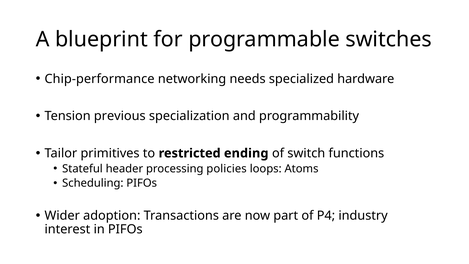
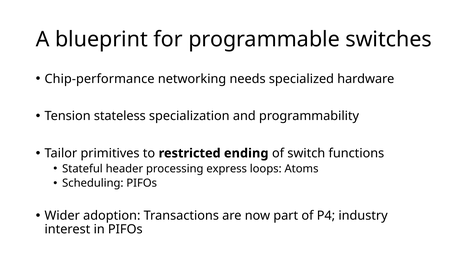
previous: previous -> stateless
policies: policies -> express
